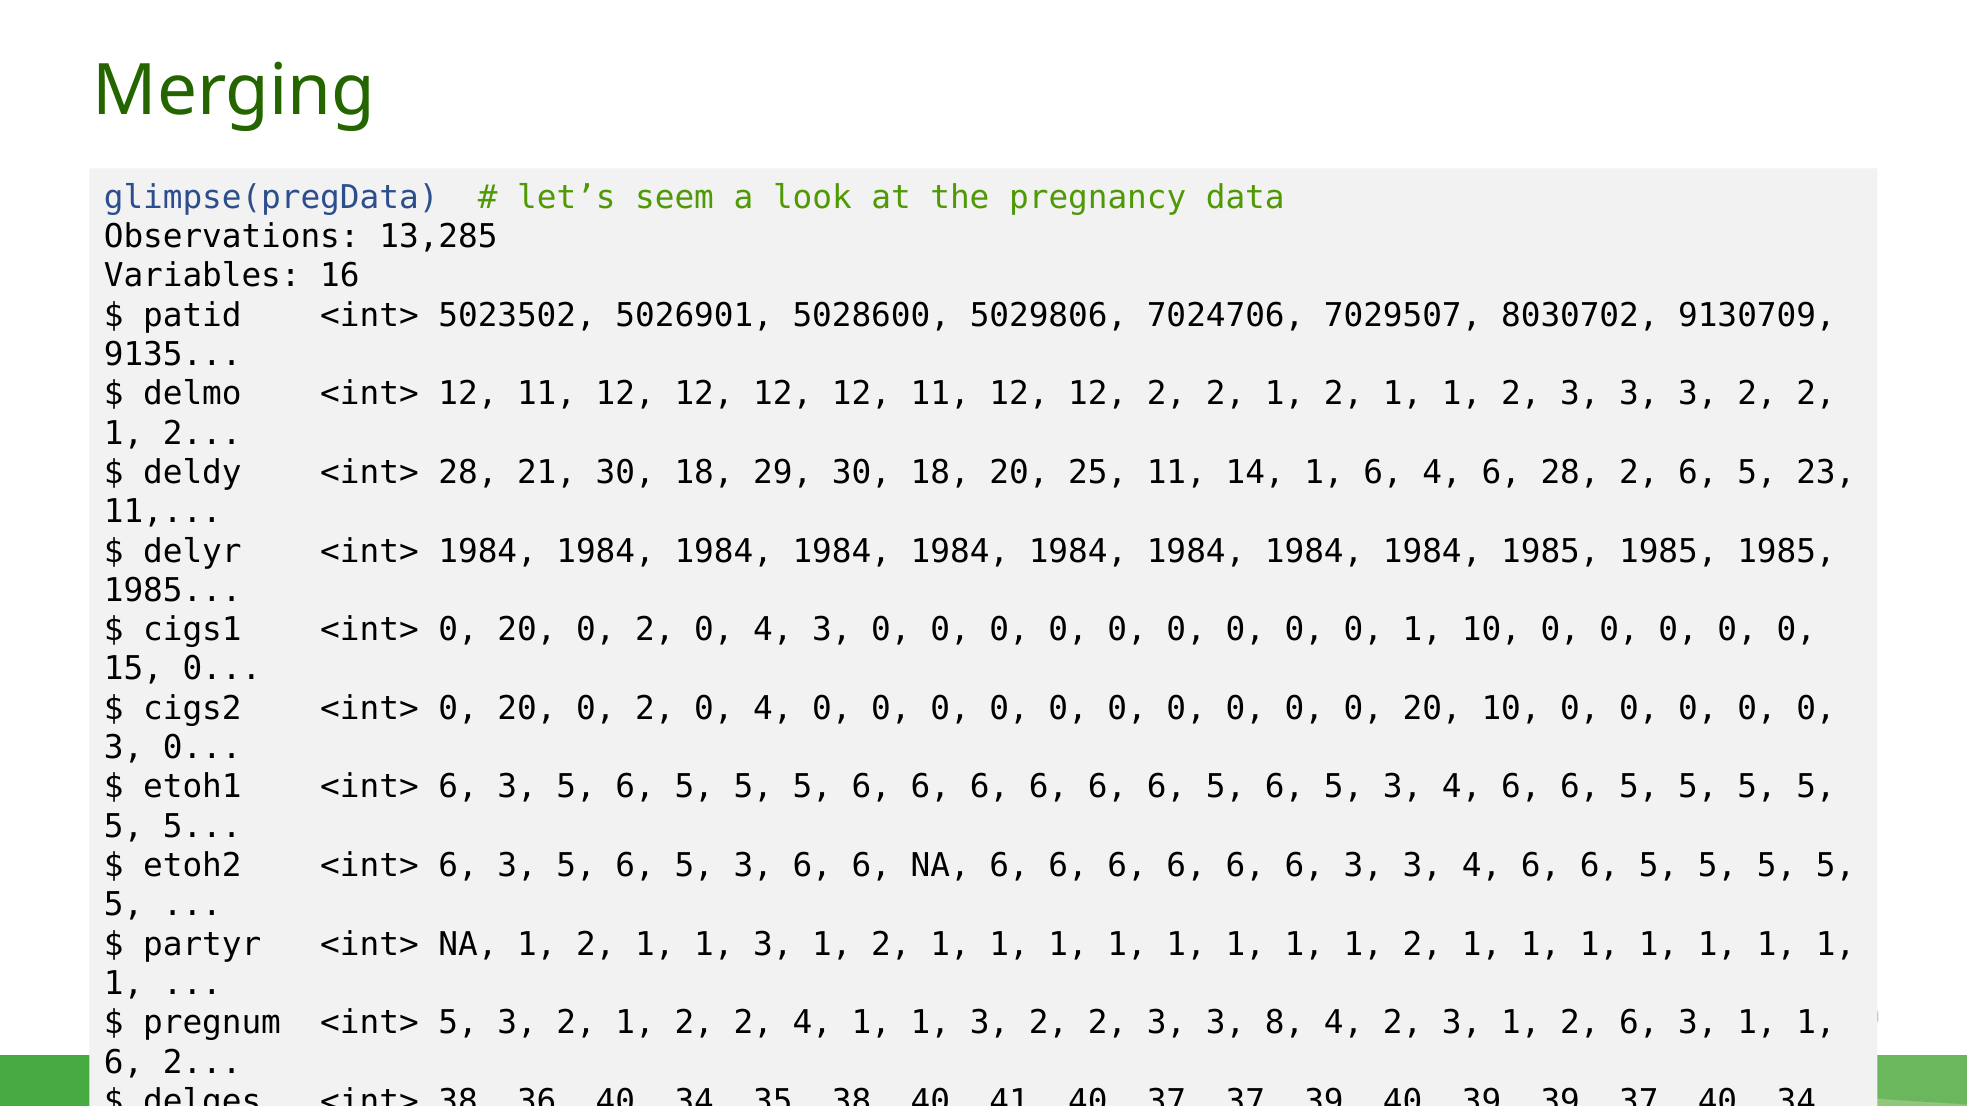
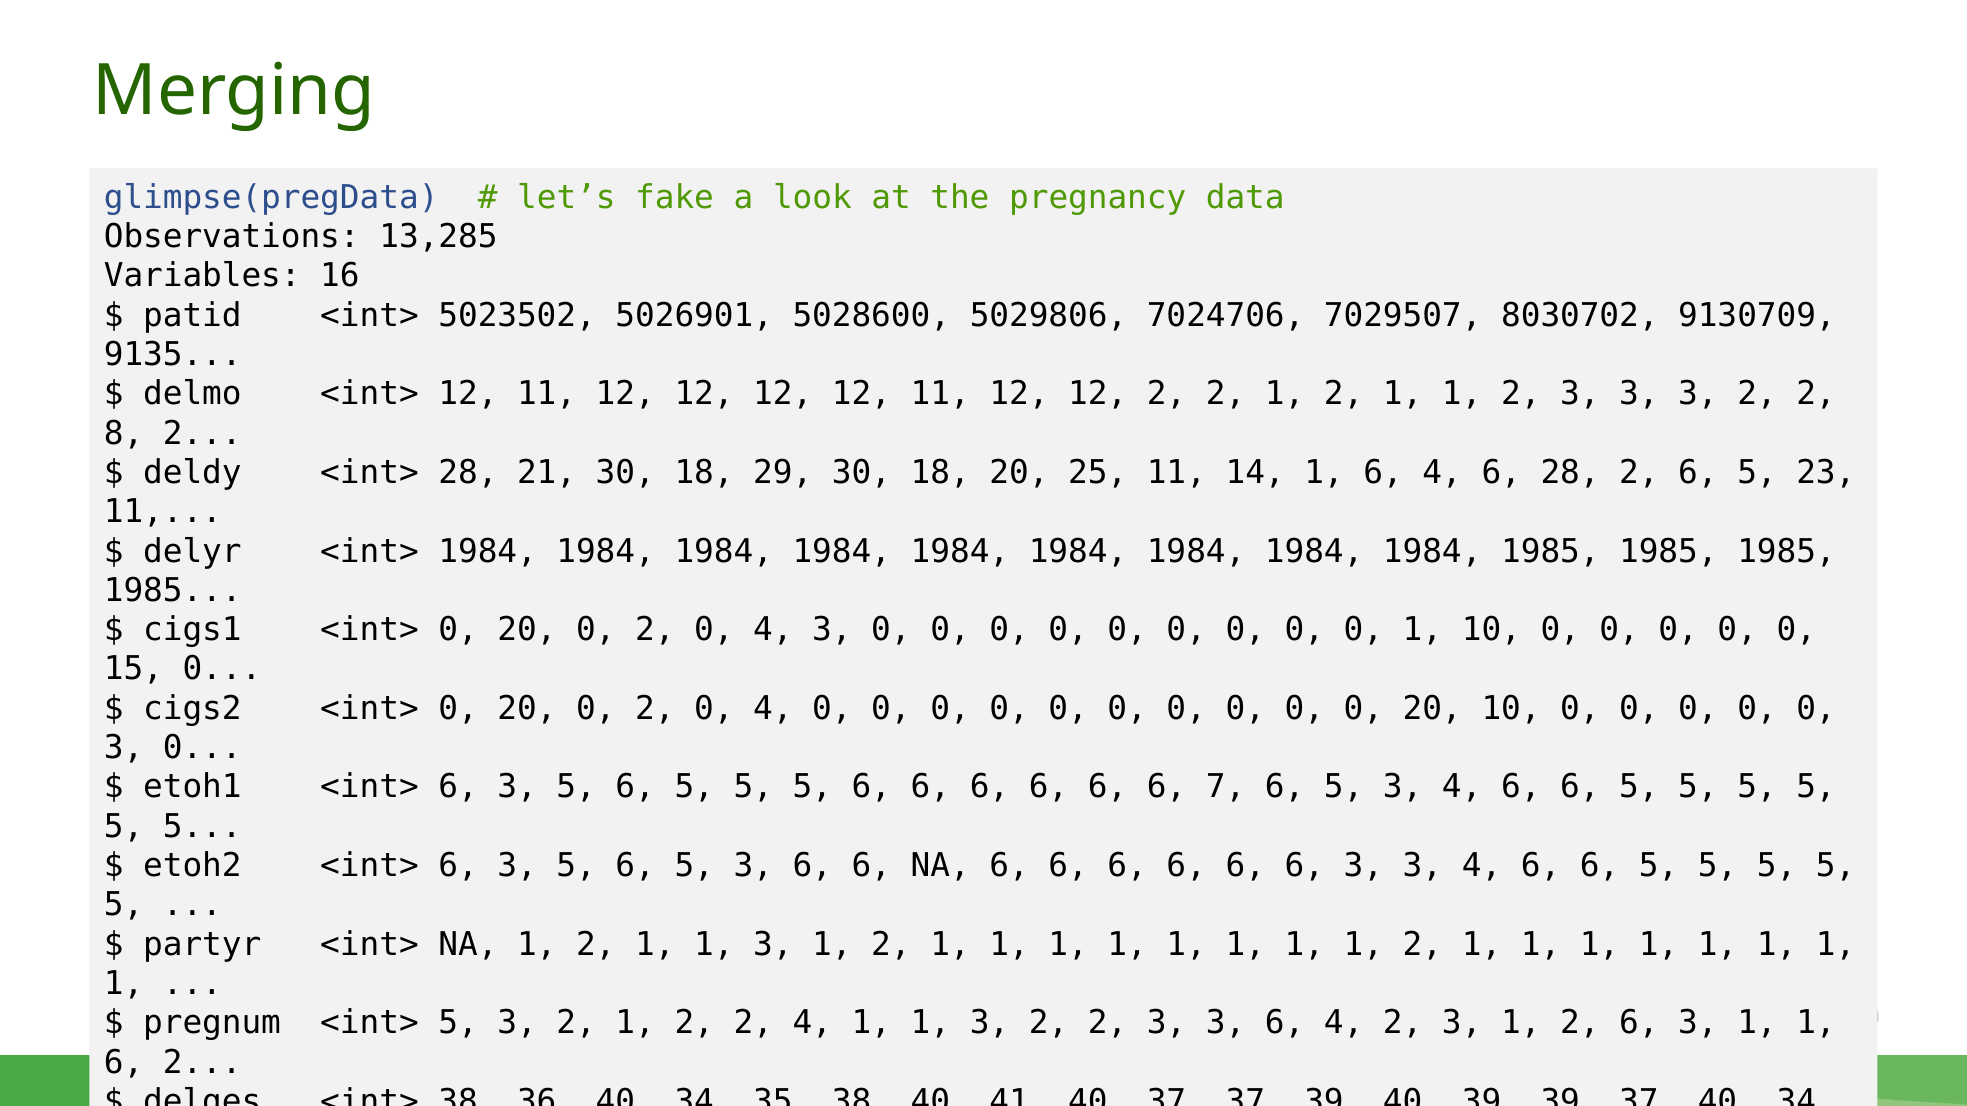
seem: seem -> fake
1 at (124, 434): 1 -> 8
6 6 6 5: 5 -> 7
3 3 8: 8 -> 6
